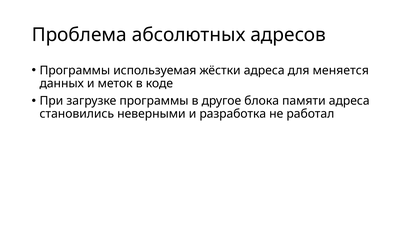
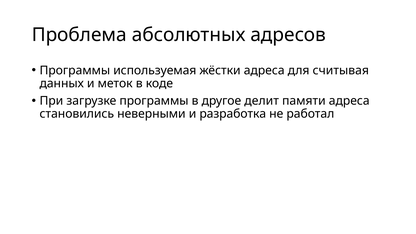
меняется: меняется -> считывая
блока: блока -> делит
